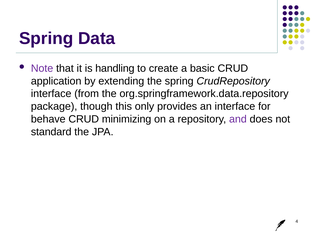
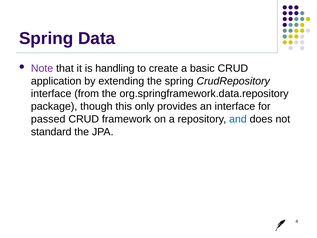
behave: behave -> passed
minimizing: minimizing -> framework
and colour: purple -> blue
